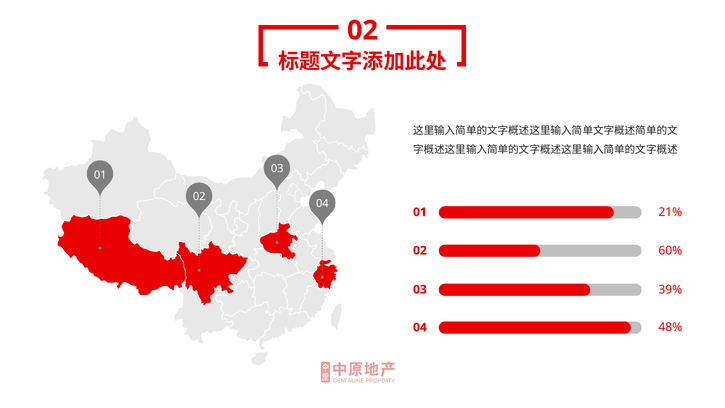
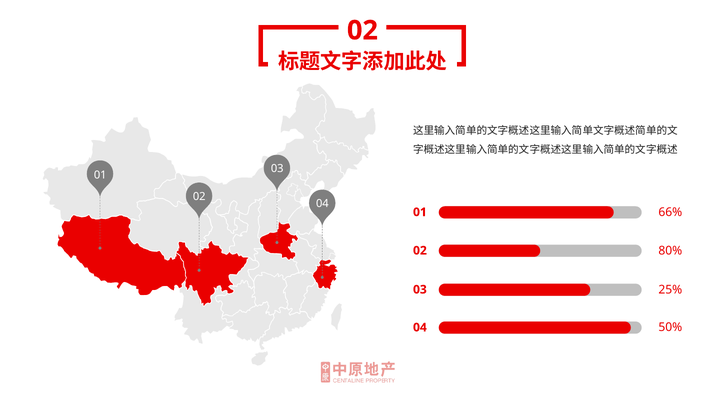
21%: 21% -> 66%
60%: 60% -> 80%
39%: 39% -> 25%
48%: 48% -> 50%
